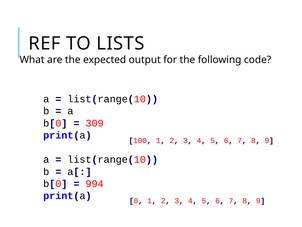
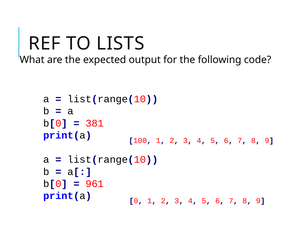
309: 309 -> 381
994: 994 -> 961
